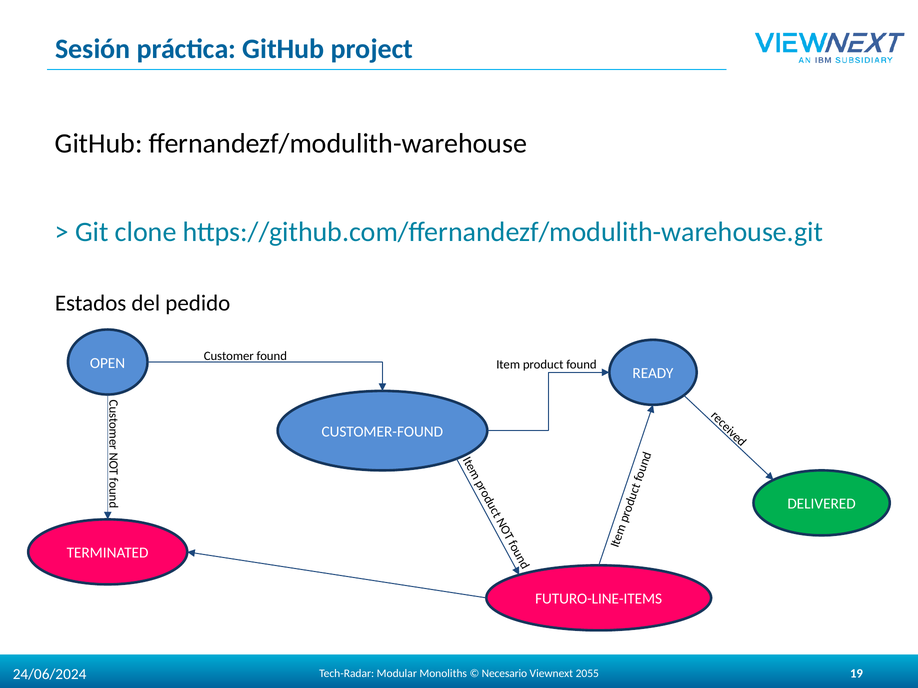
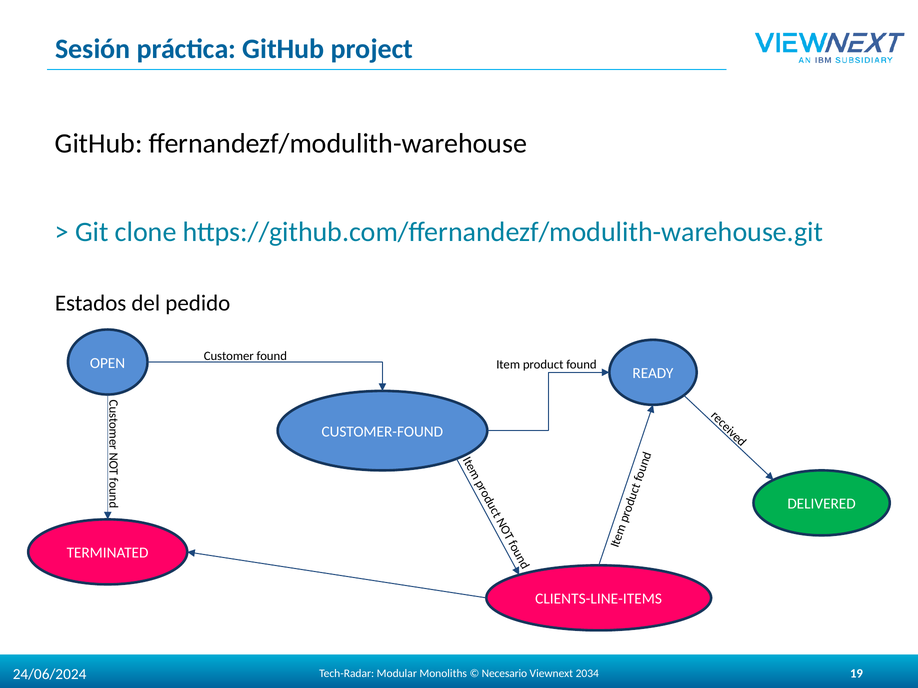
FUTURO-LINE-ITEMS: FUTURO-LINE-ITEMS -> CLIENTS-LINE-ITEMS
2055: 2055 -> 2034
